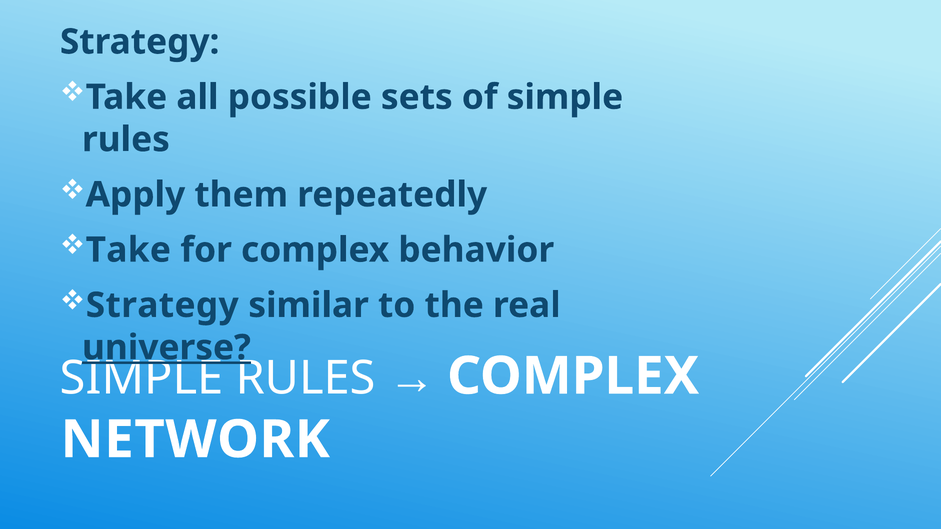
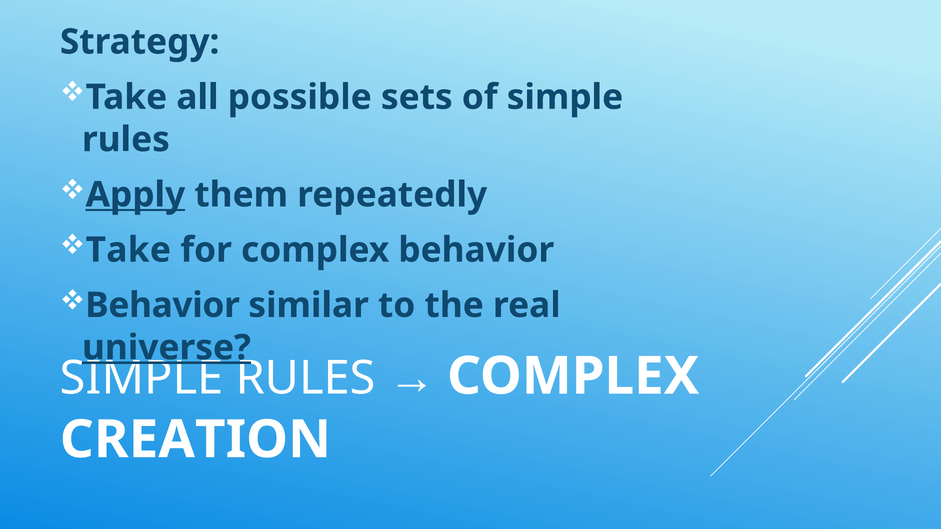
Apply underline: none -> present
Strategy at (162, 305): Strategy -> Behavior
NETWORK: NETWORK -> CREATION
